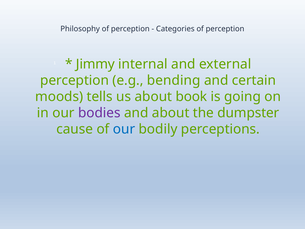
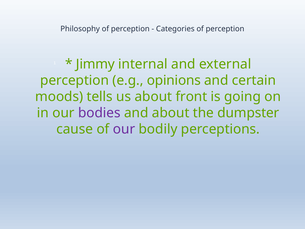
bending: bending -> opinions
book: book -> front
our at (124, 129) colour: blue -> purple
